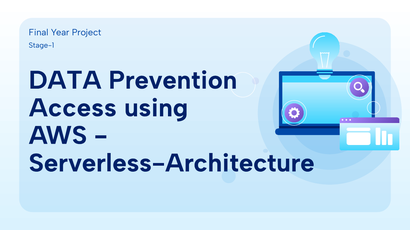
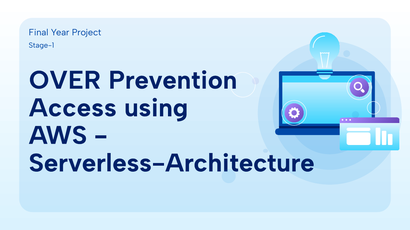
DATA: DATA -> OVER
